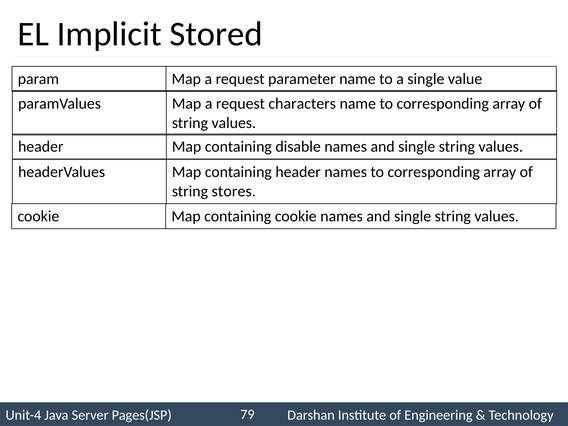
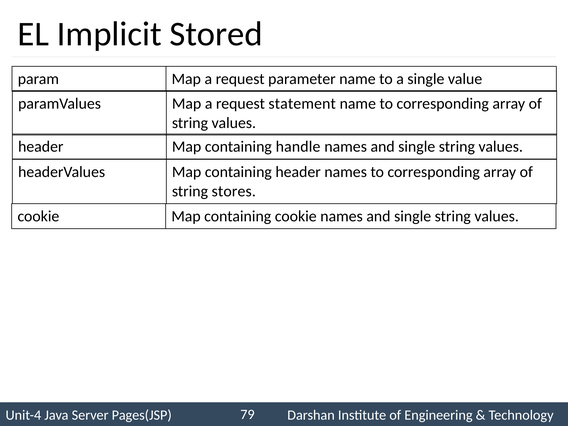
characters: characters -> statement
disable: disable -> handle
